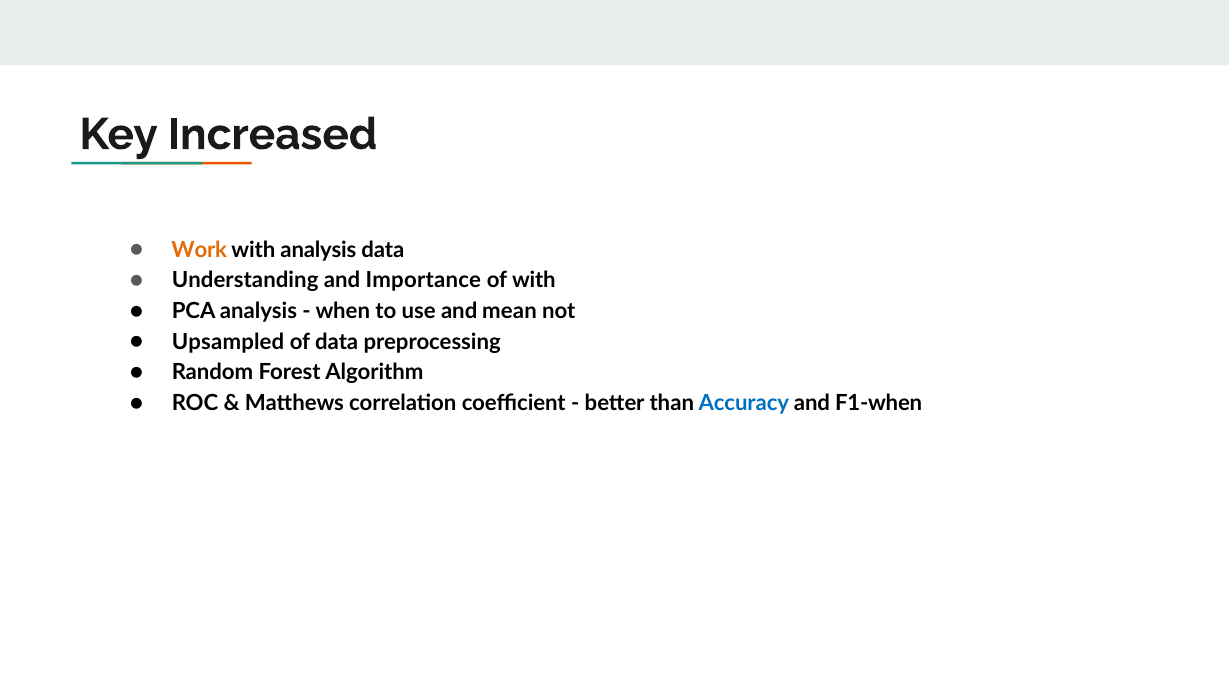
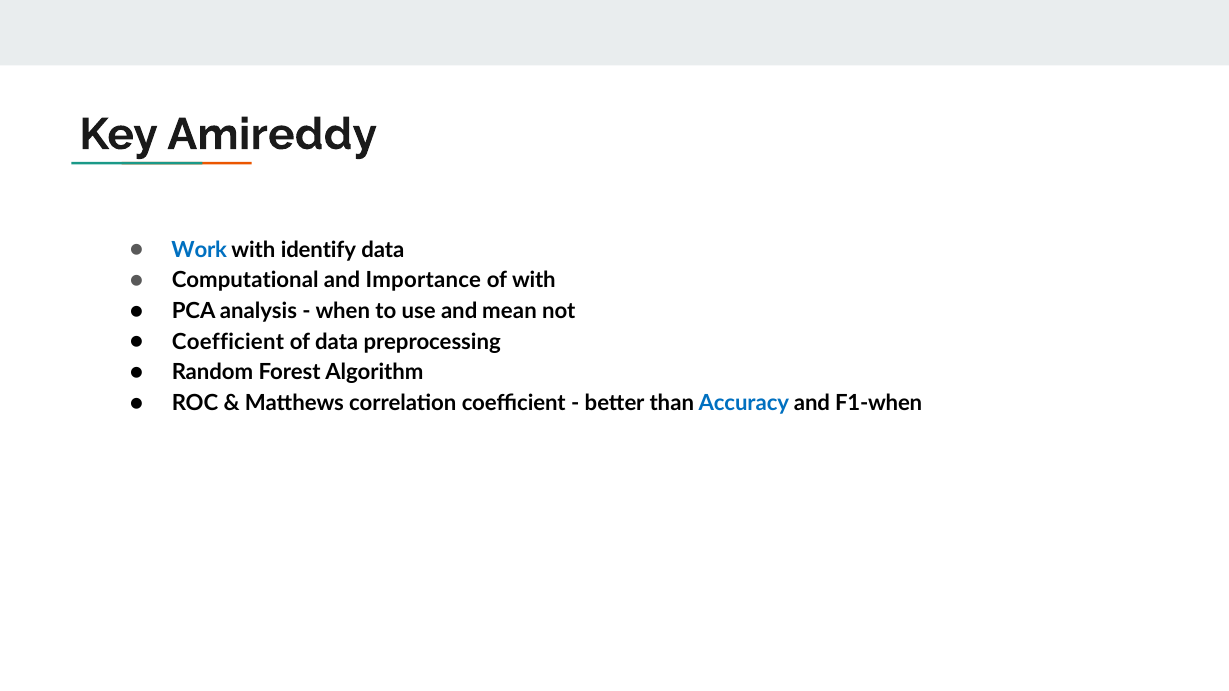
Increased: Increased -> Amireddy
Work colour: orange -> blue
with analysis: analysis -> identify
Understanding: Understanding -> Computational
Upsampled at (228, 342): Upsampled -> Coefficient
